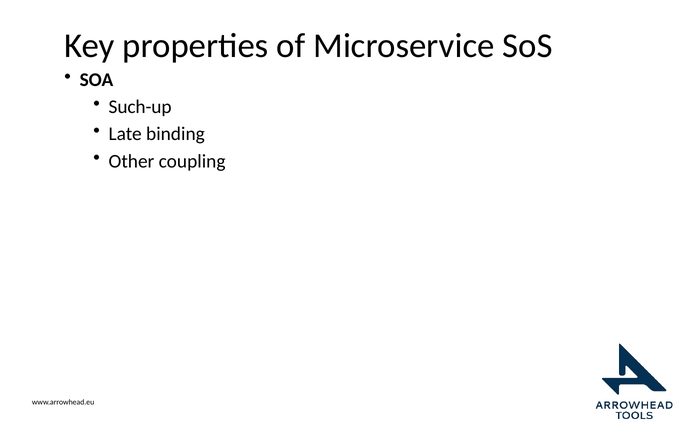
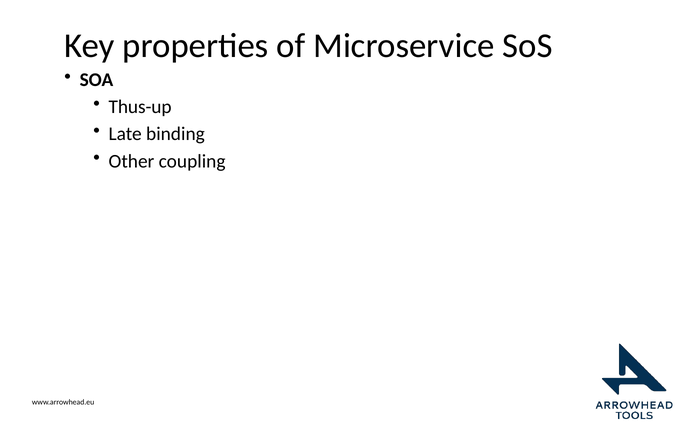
Such-up: Such-up -> Thus-up
